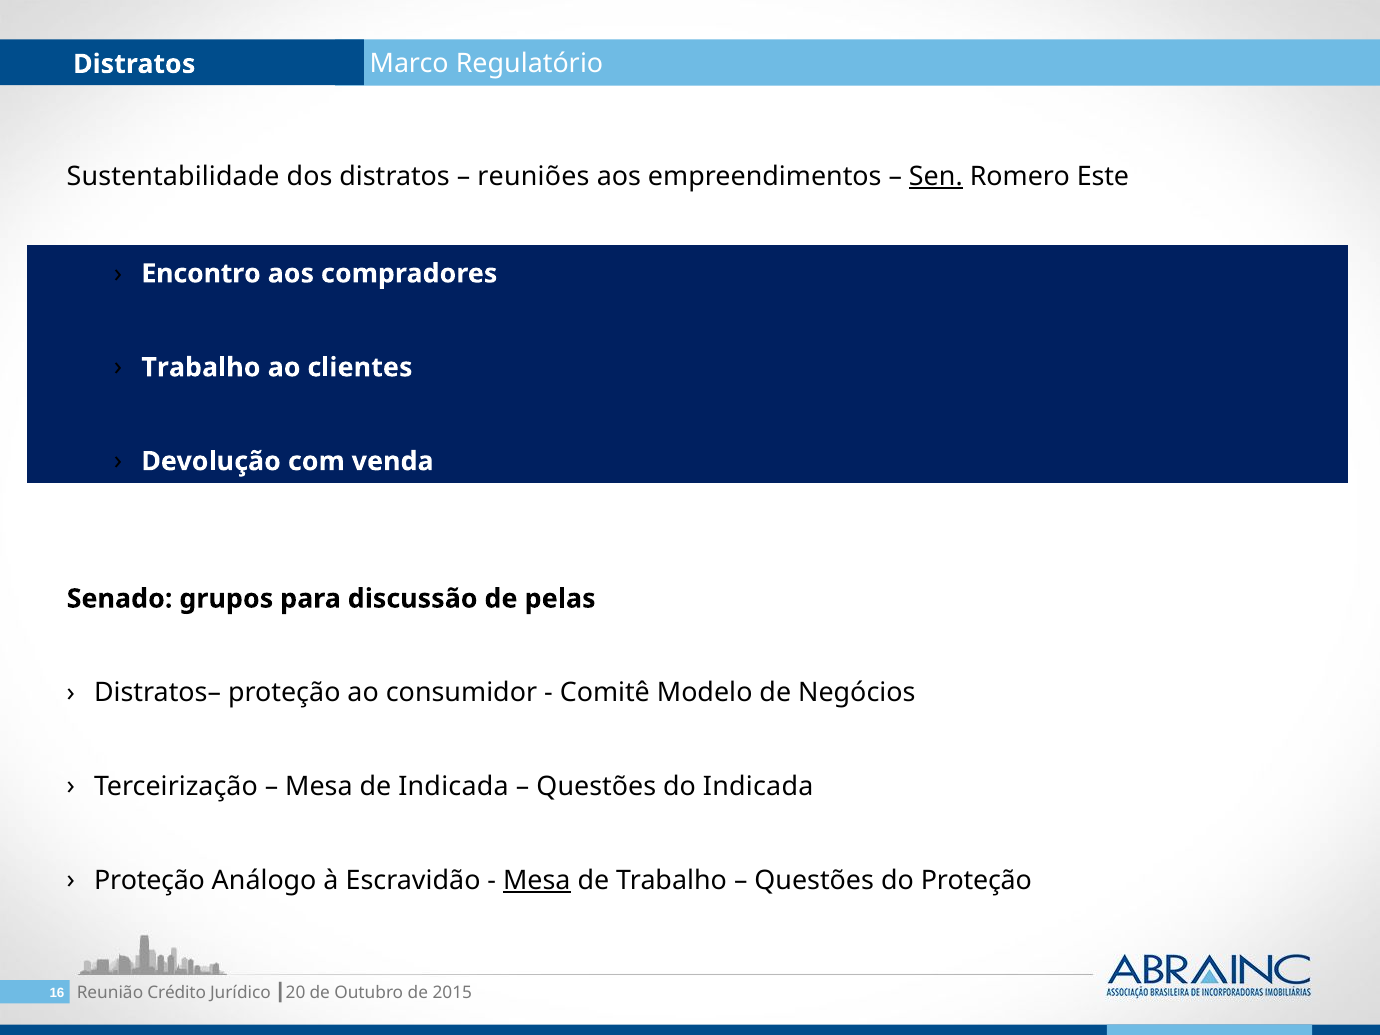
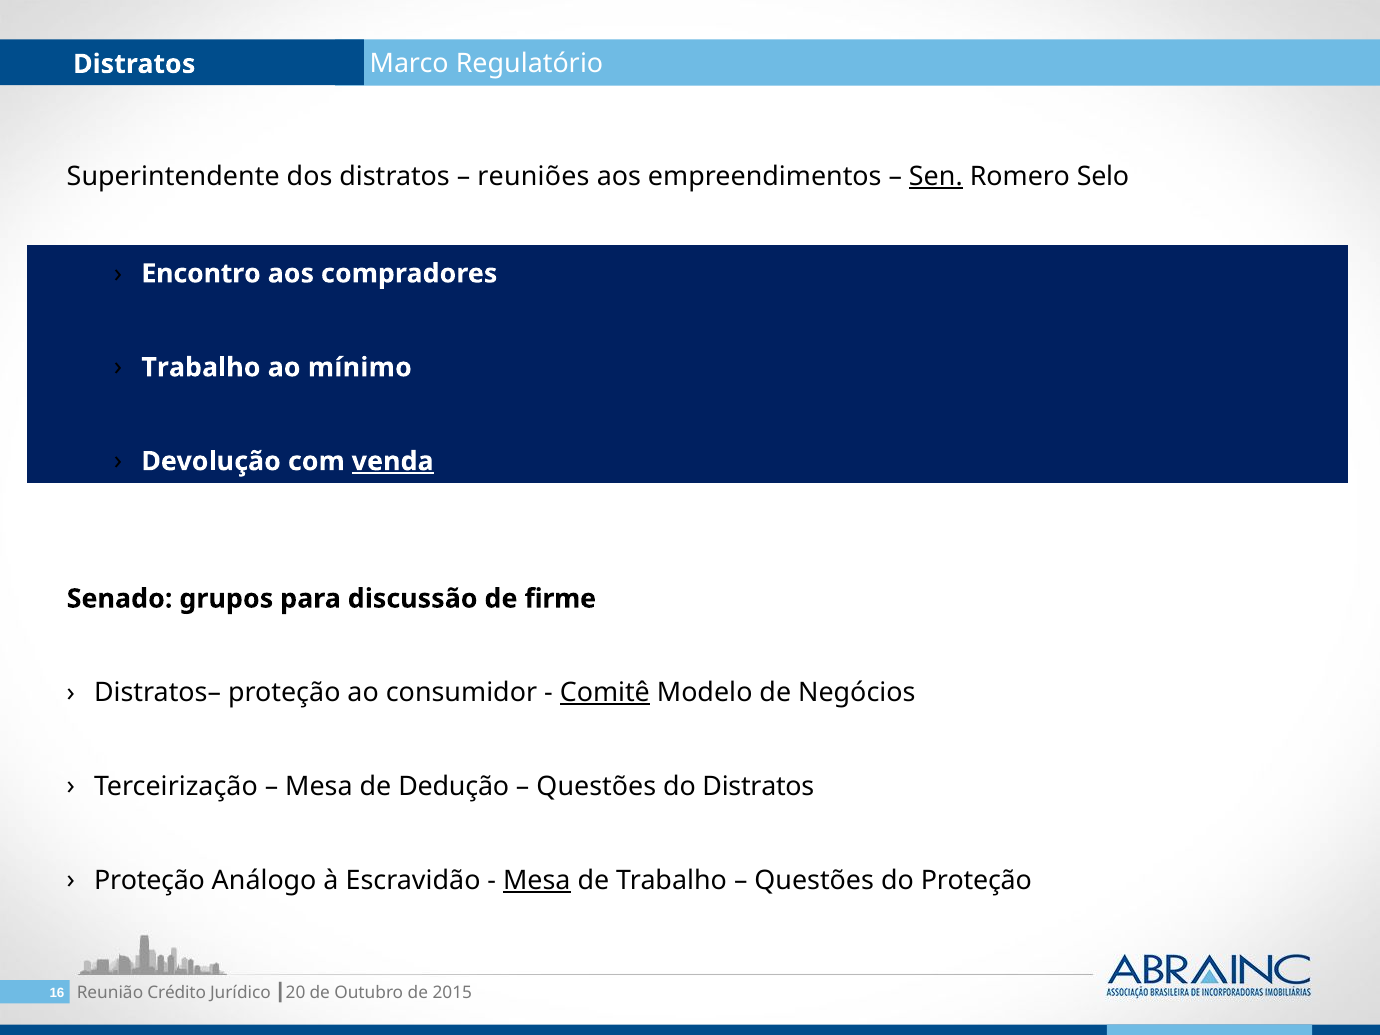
Sustentabilidade: Sustentabilidade -> Superintendente
Este: Este -> Selo
clientes: clientes -> mínimo
venda underline: none -> present
pelas: pelas -> firme
Comitê underline: none -> present
de Indicada: Indicada -> Dedução
do Indicada: Indicada -> Distratos
